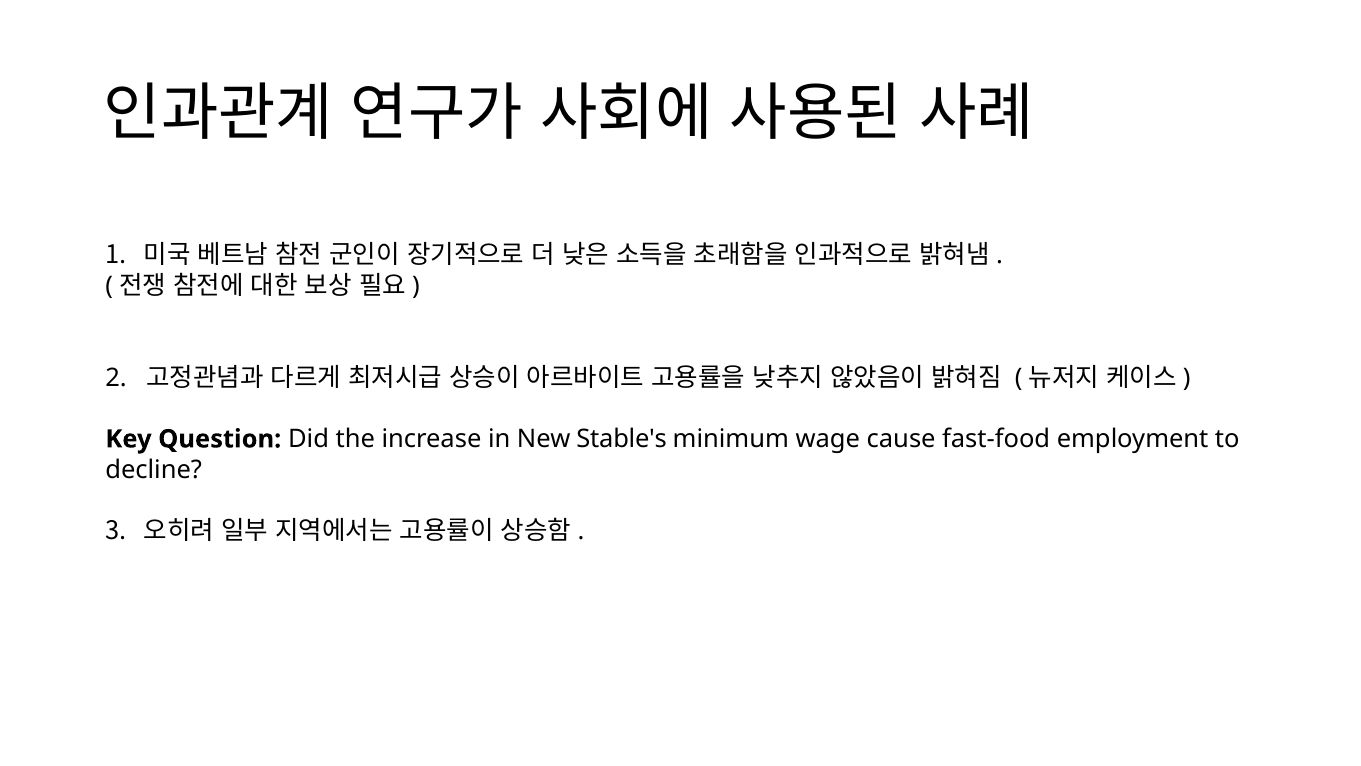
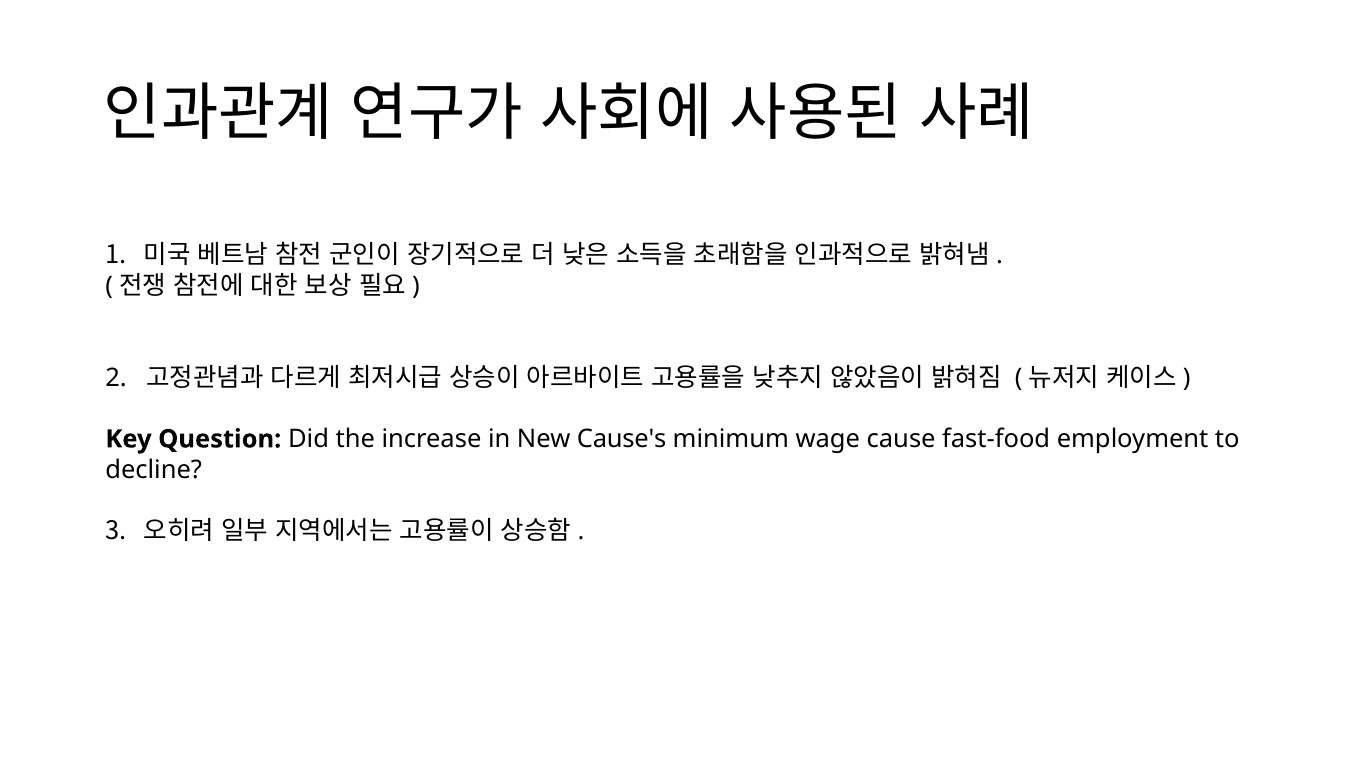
Stable's: Stable's -> Cause's
